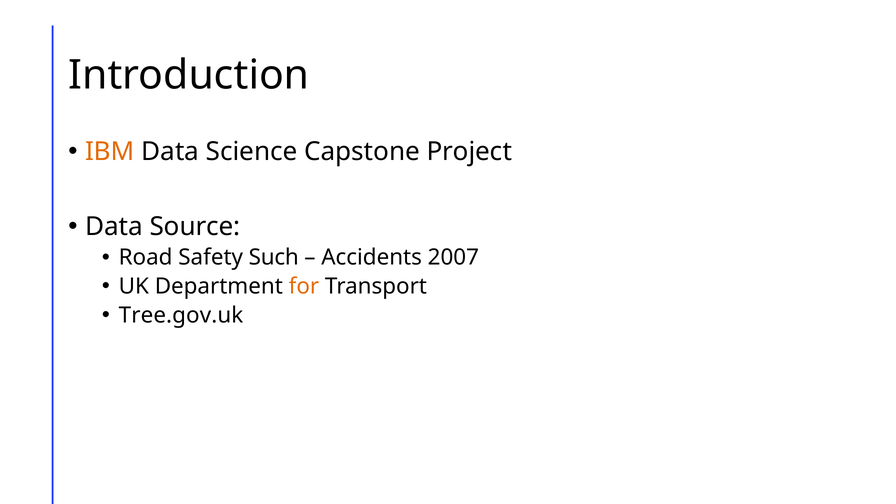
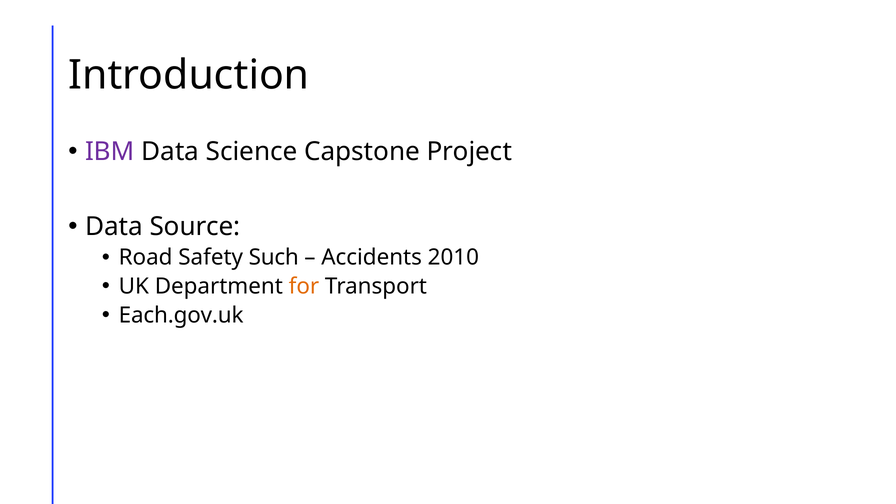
IBM colour: orange -> purple
2007: 2007 -> 2010
Tree.gov.uk: Tree.gov.uk -> Each.gov.uk
